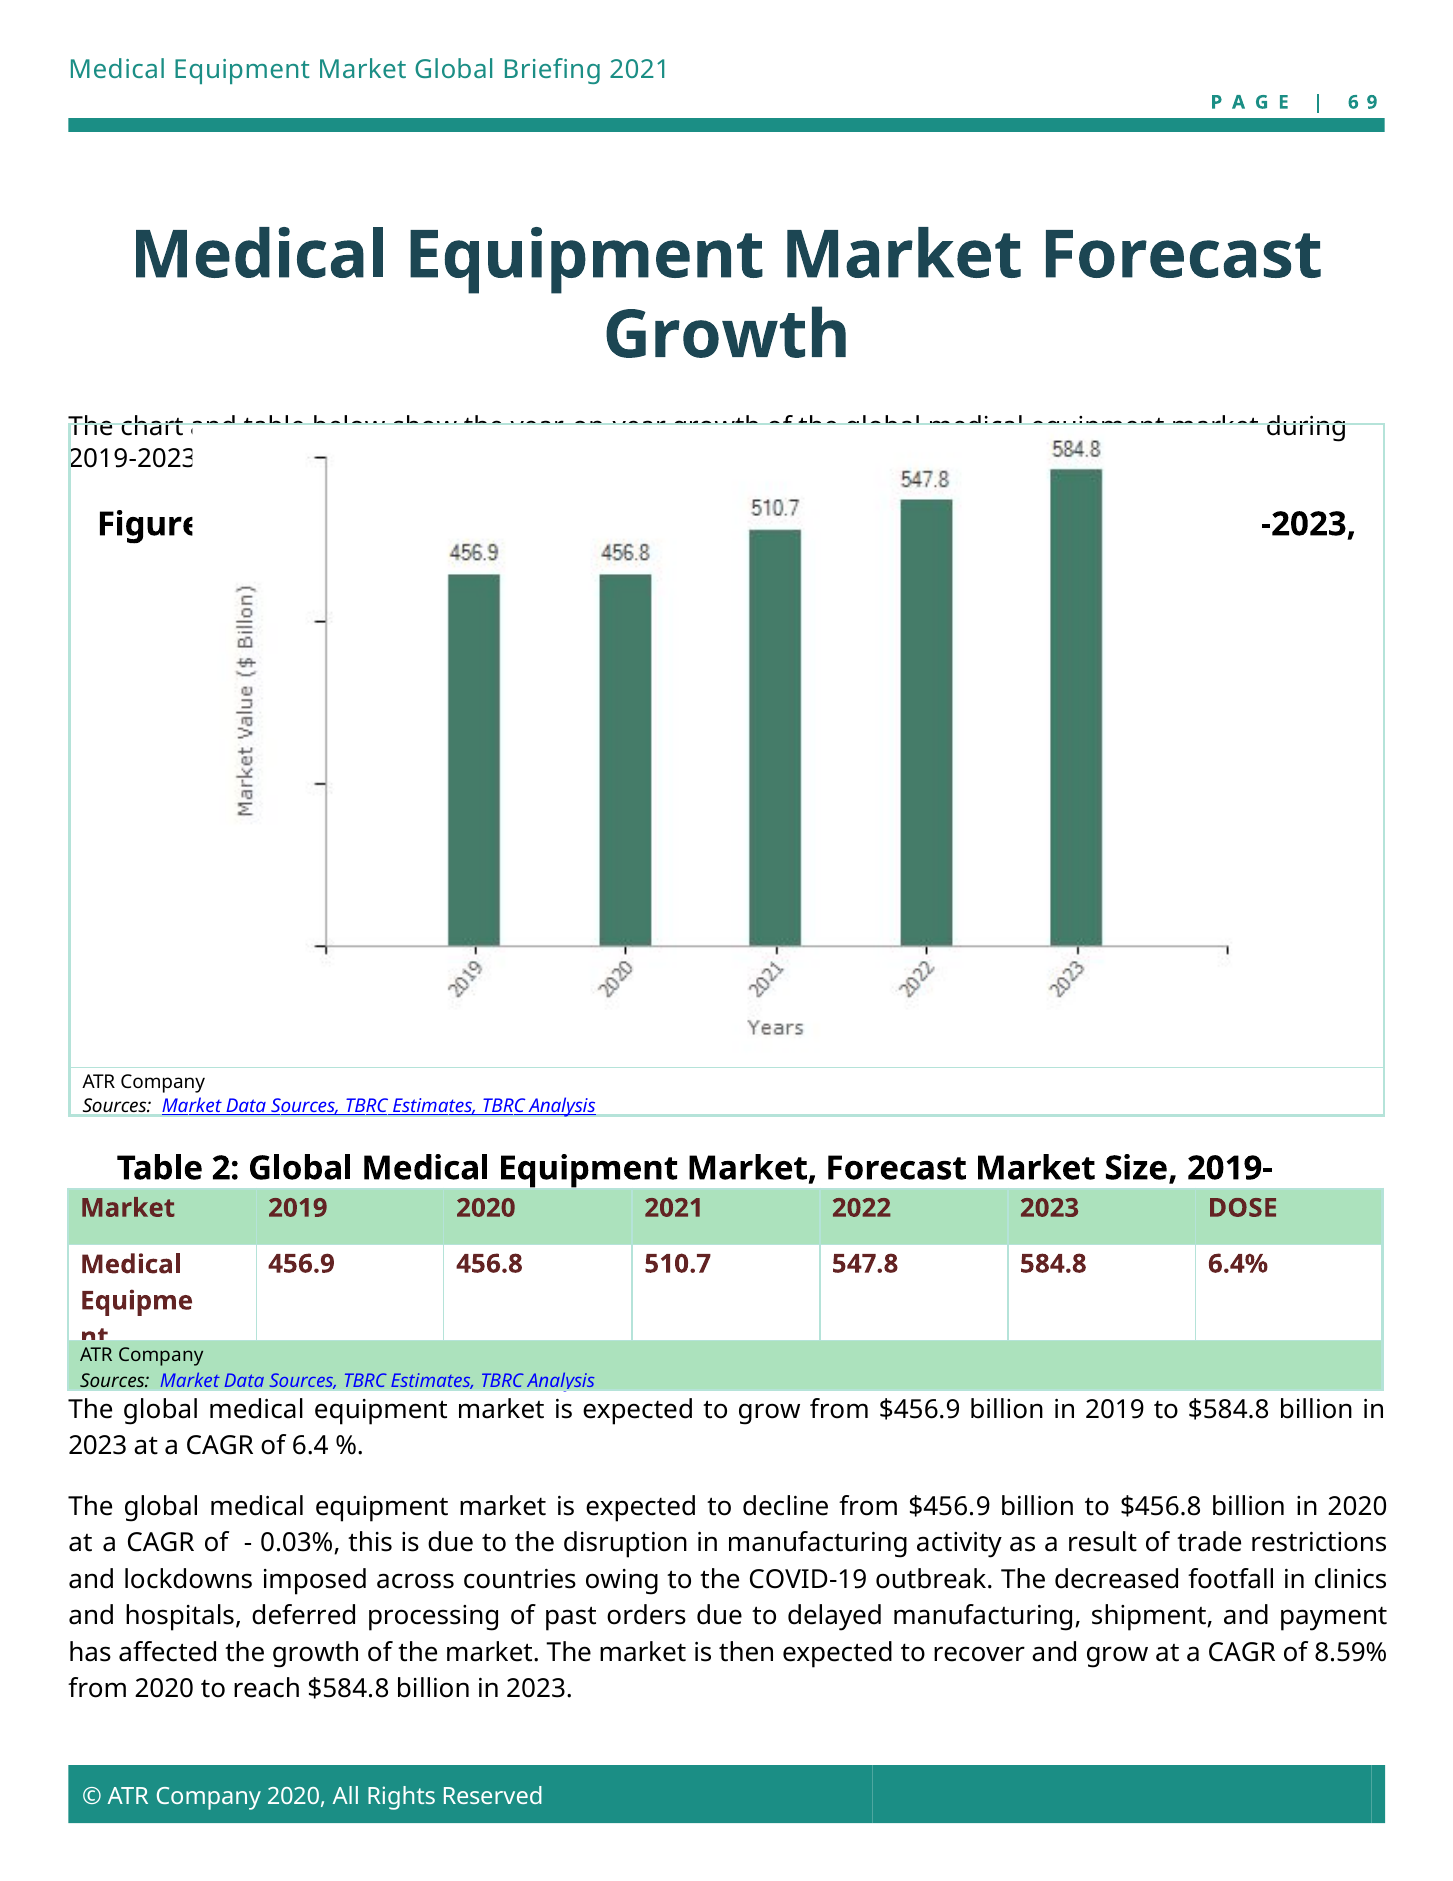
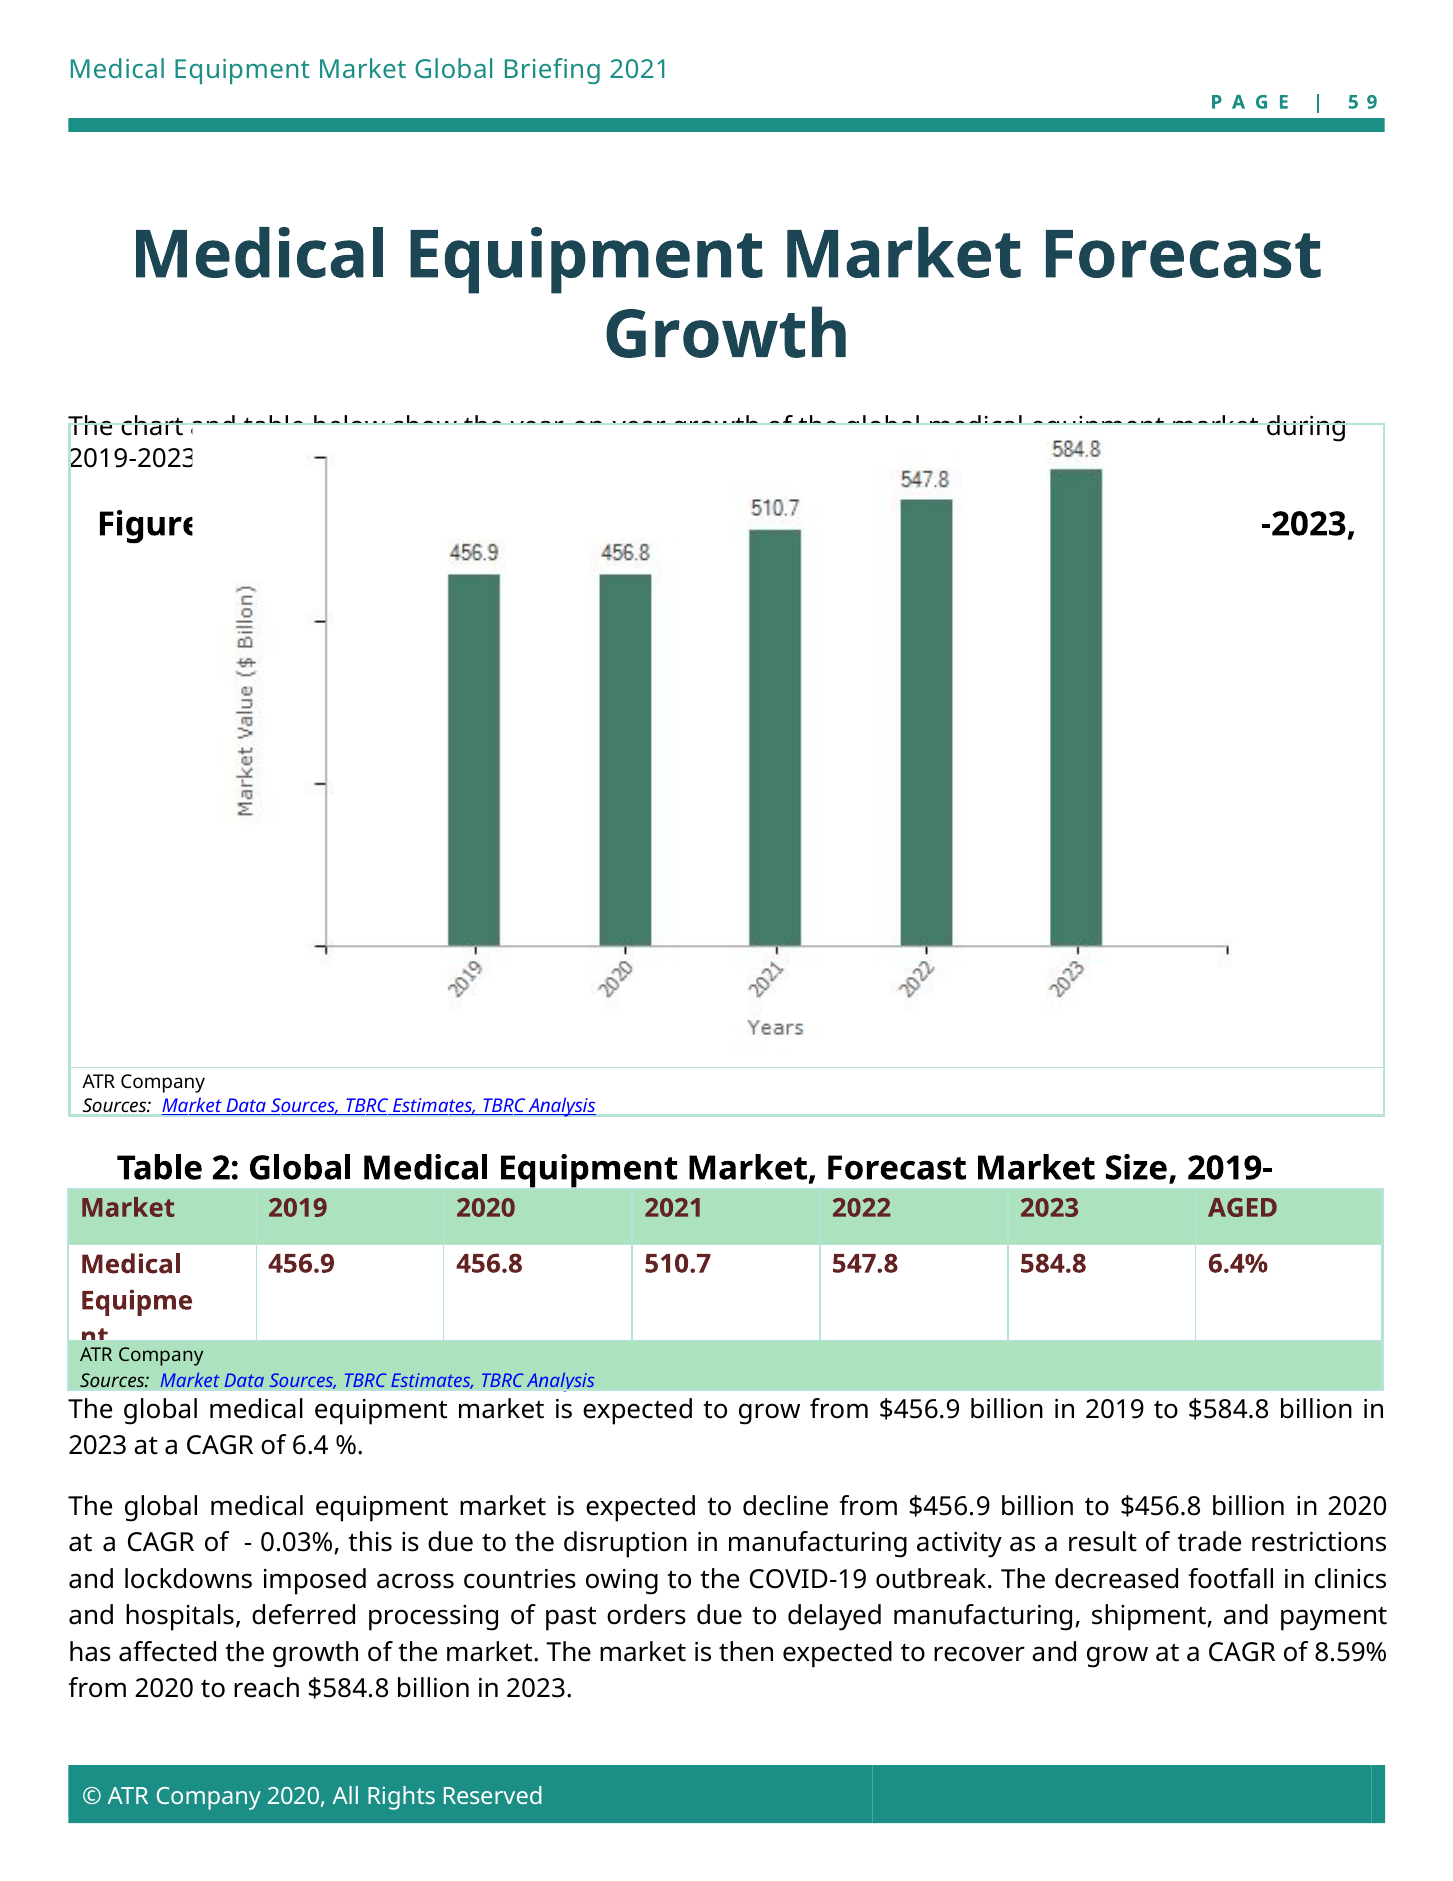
6: 6 -> 5
DOSE: DOSE -> AGED
